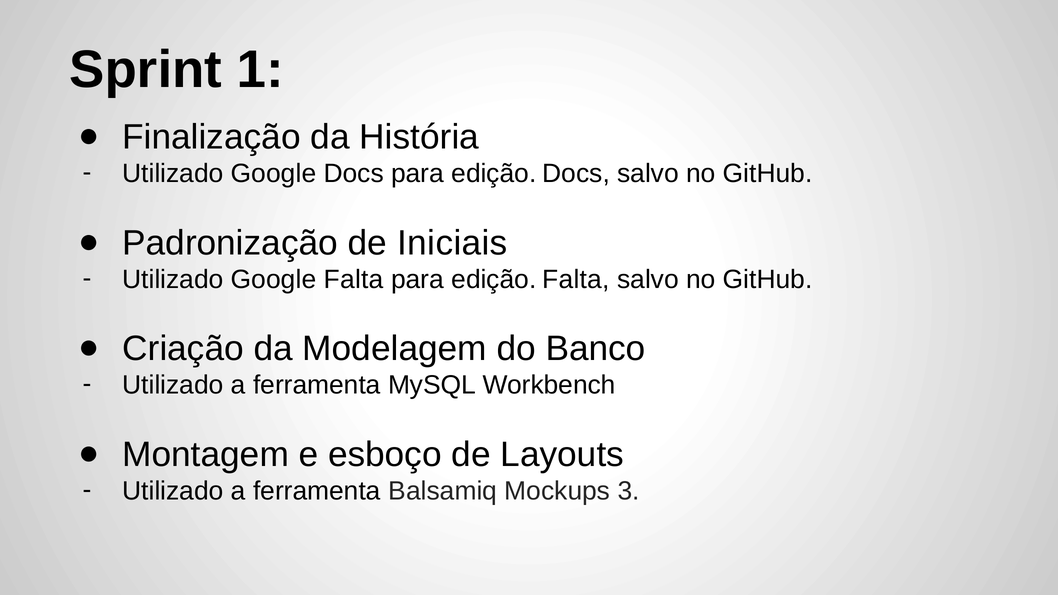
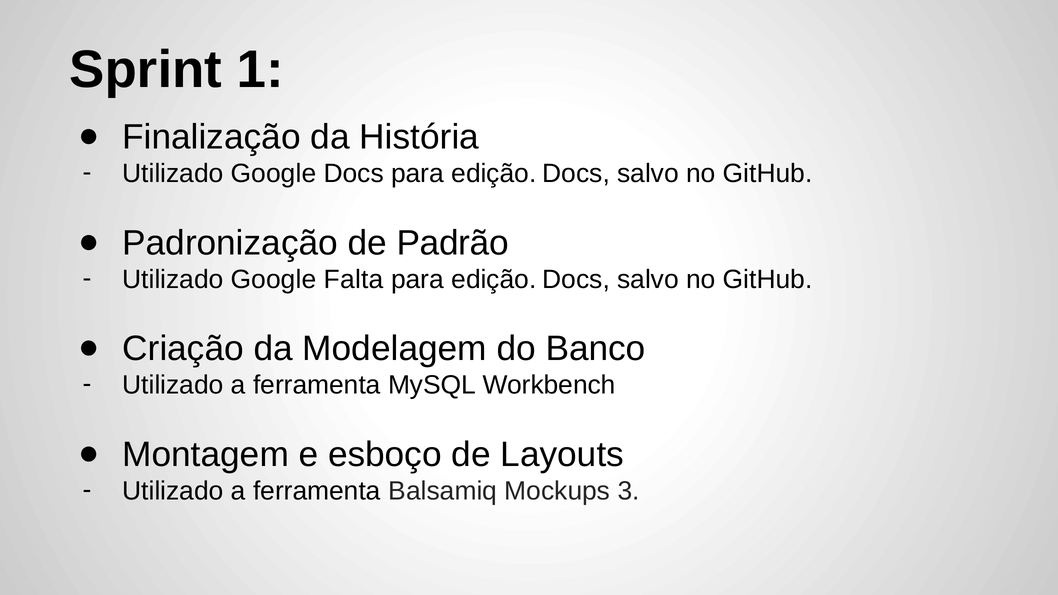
Iniciais: Iniciais -> Padrão
Falta at (576, 279): Falta -> Docs
